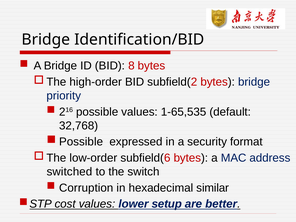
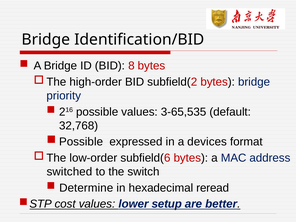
1-65,535: 1-65,535 -> 3-65,535
security: security -> devices
Corruption: Corruption -> Determine
similar: similar -> reread
